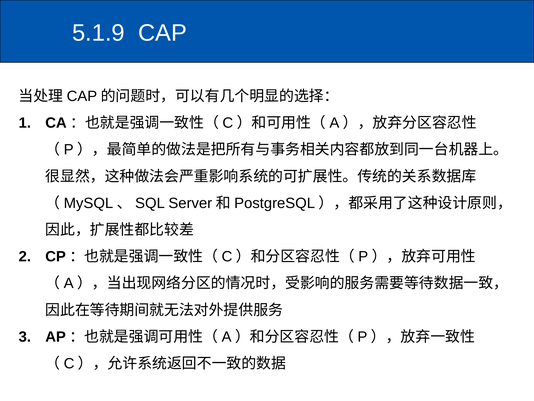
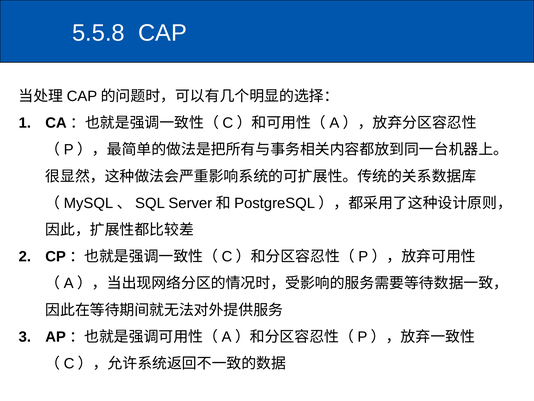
5.1.9: 5.1.9 -> 5.5.8
